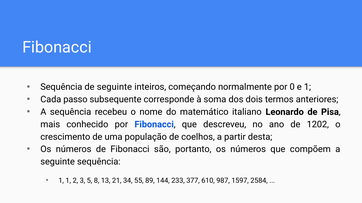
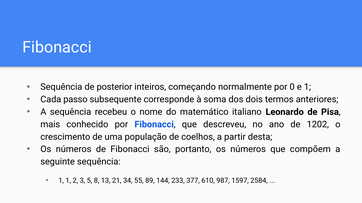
de seguinte: seguinte -> posterior
